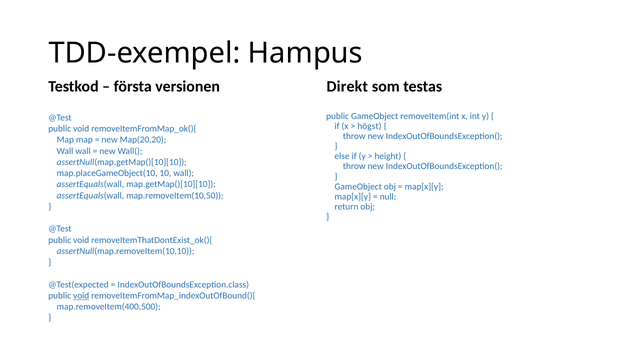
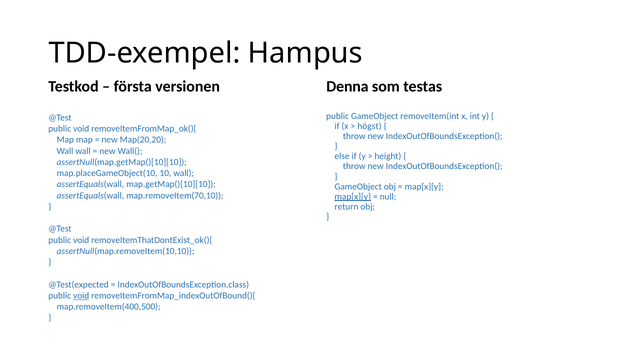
Direkt: Direkt -> Denna
map.removeItem(10,50: map.removeItem(10,50 -> map.removeItem(70,10
map[x][y at (353, 197) underline: none -> present
